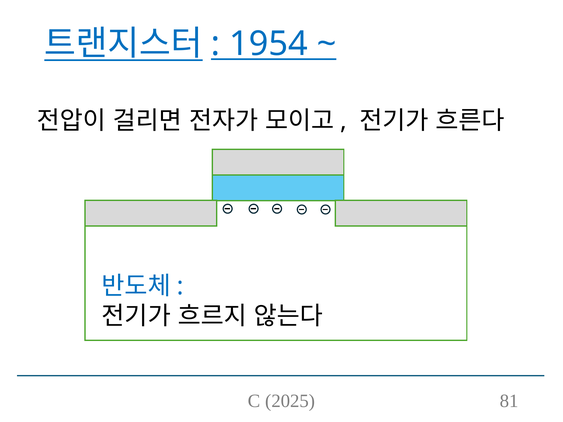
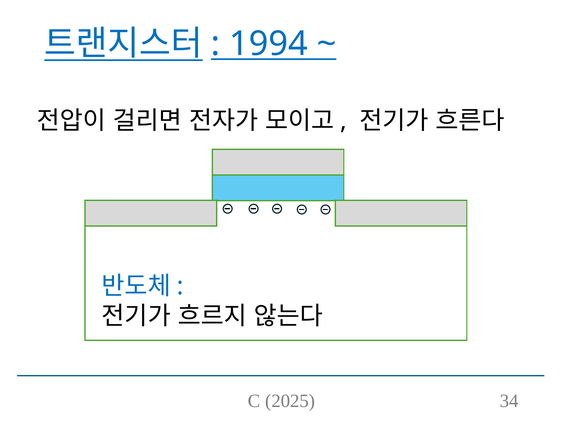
1954: 1954 -> 1994
81: 81 -> 34
